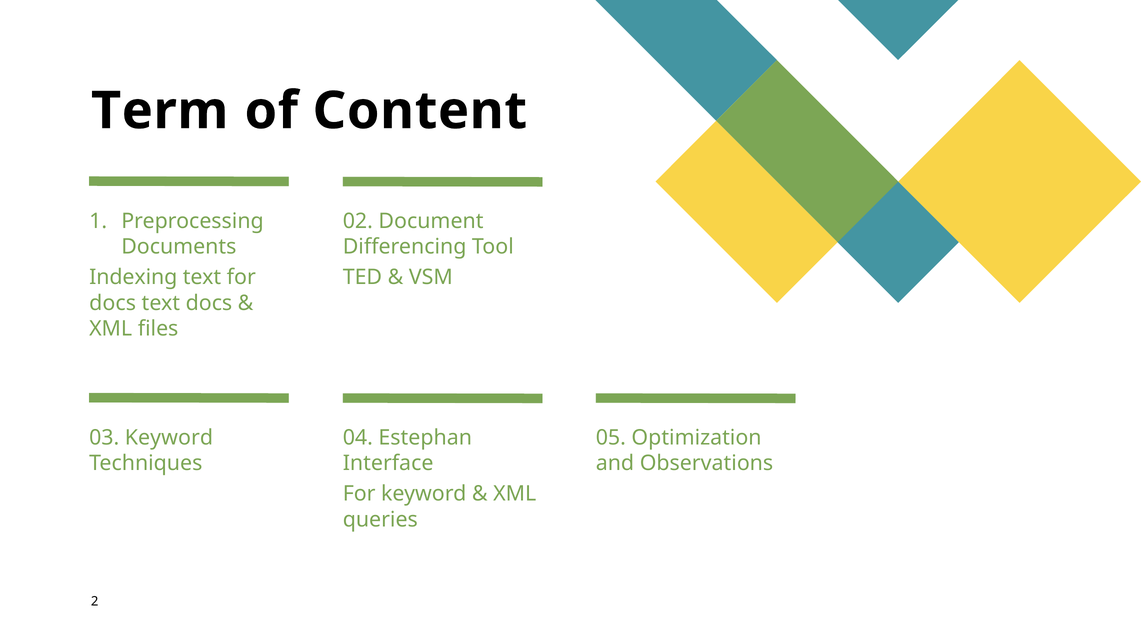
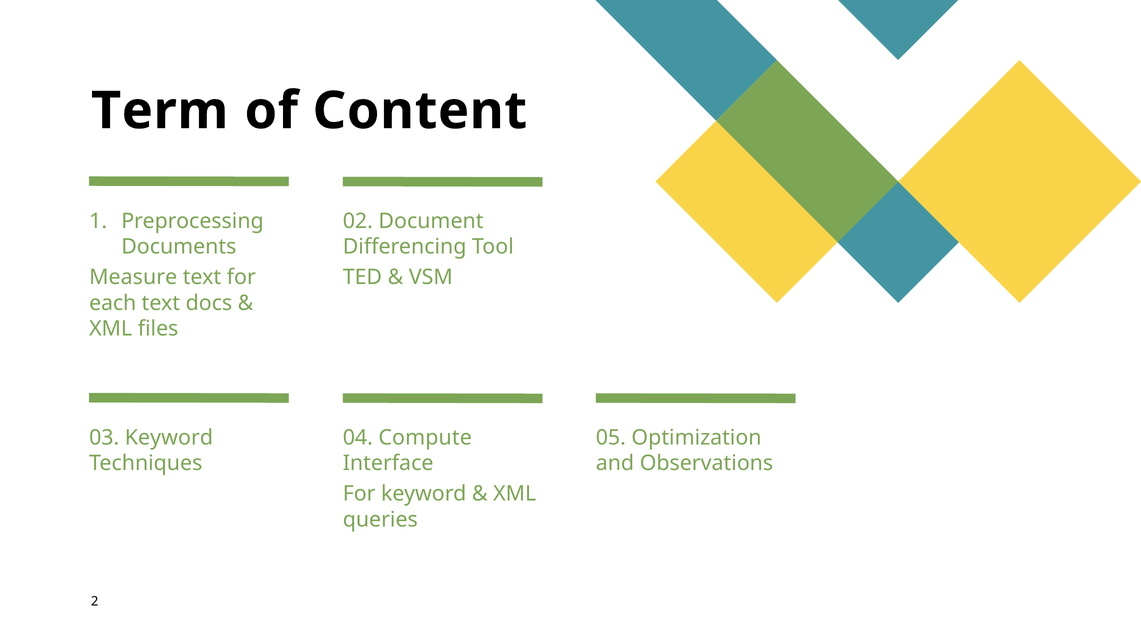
Indexing: Indexing -> Measure
docs at (113, 303): docs -> each
Estephan: Estephan -> Compute
